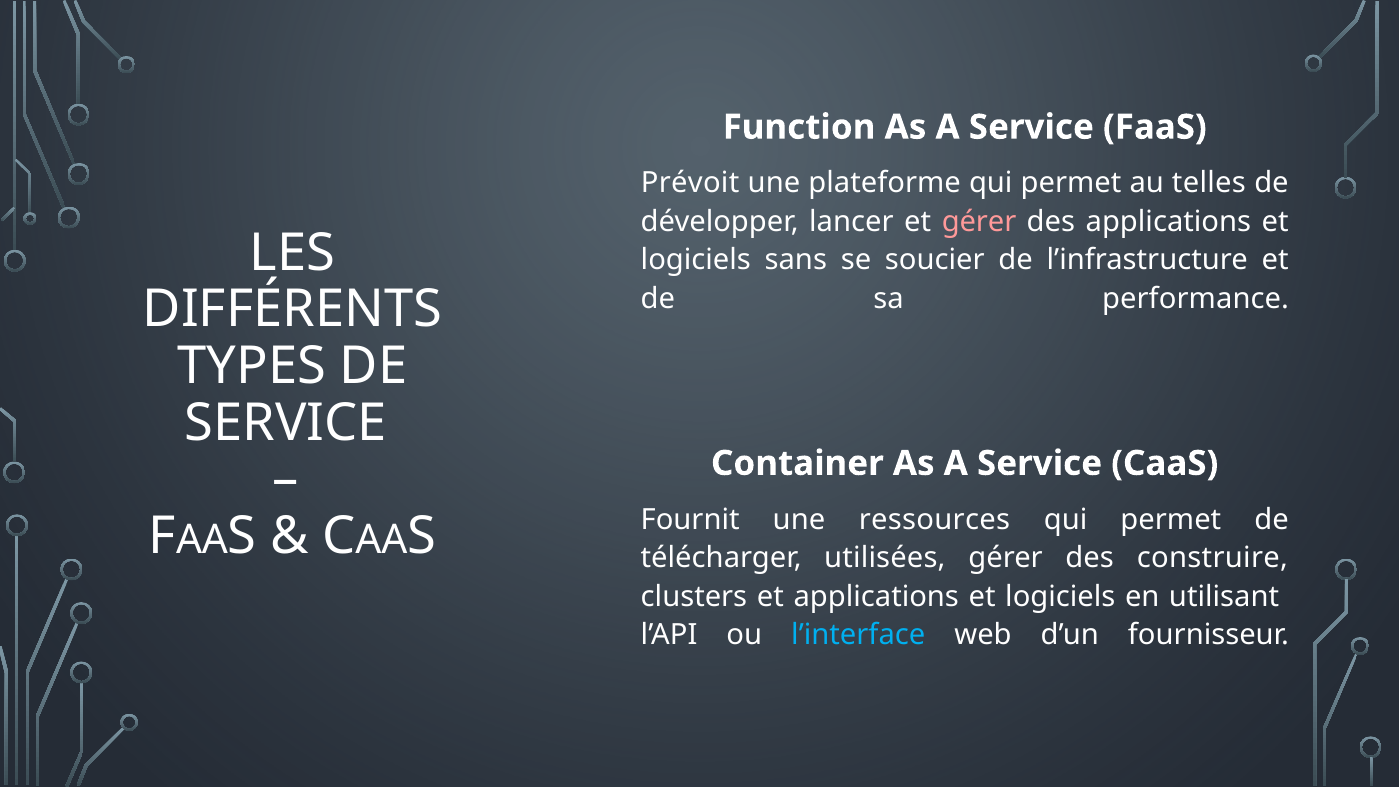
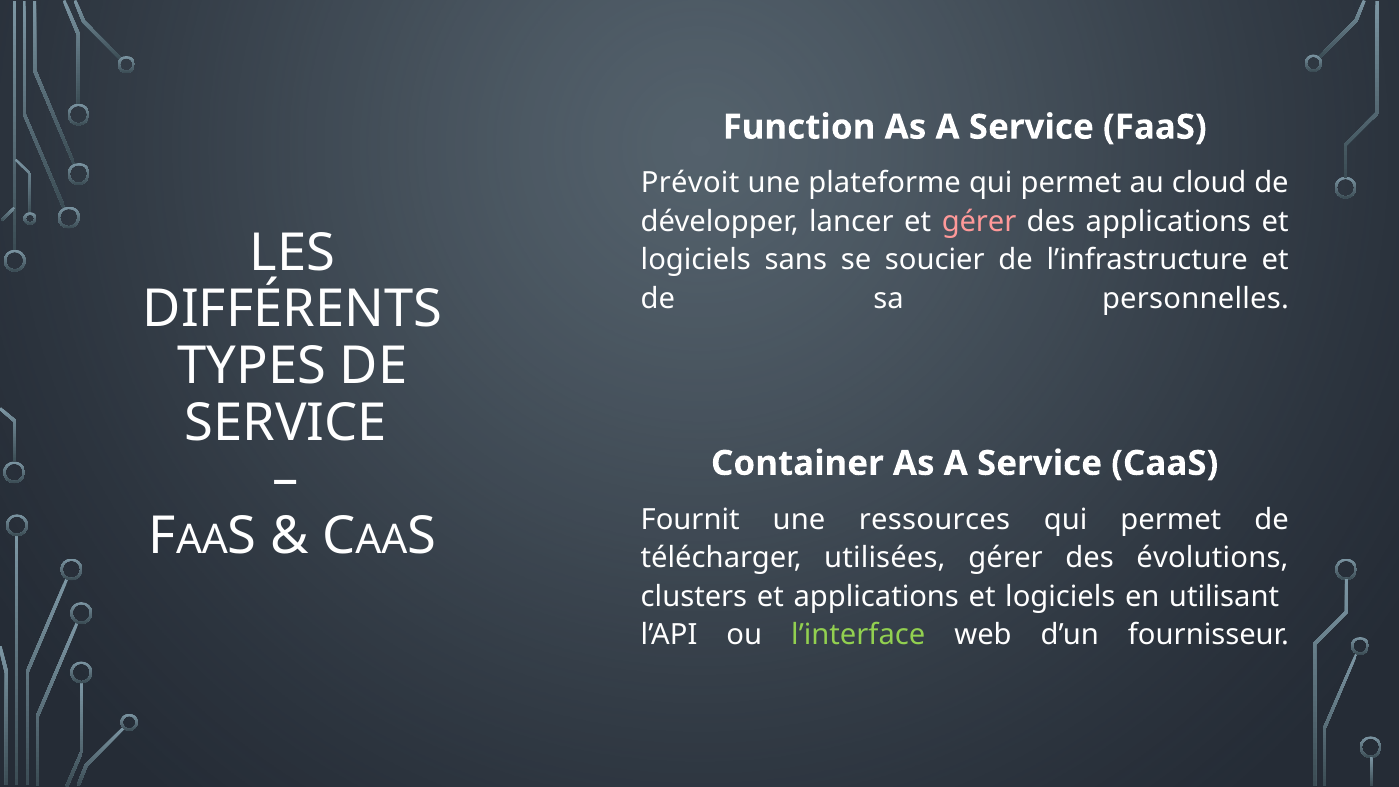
telles: telles -> cloud
performance: performance -> personnelles
construire: construire -> évolutions
l’interface colour: light blue -> light green
